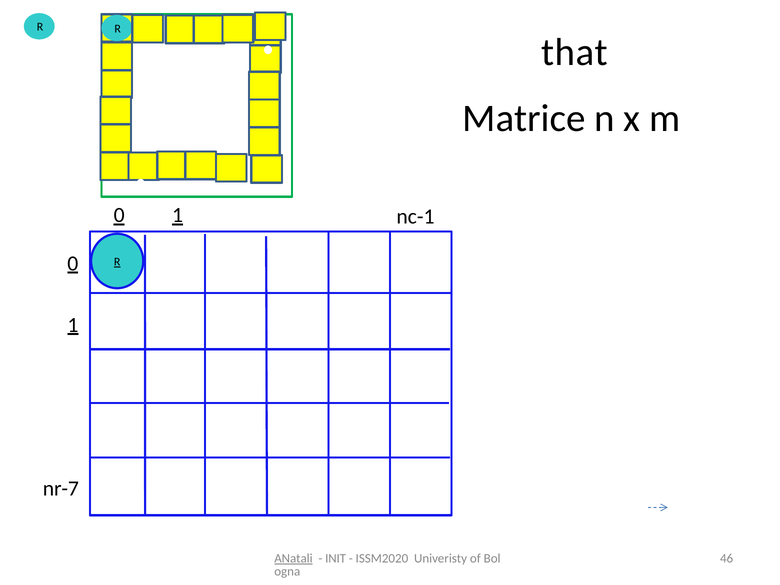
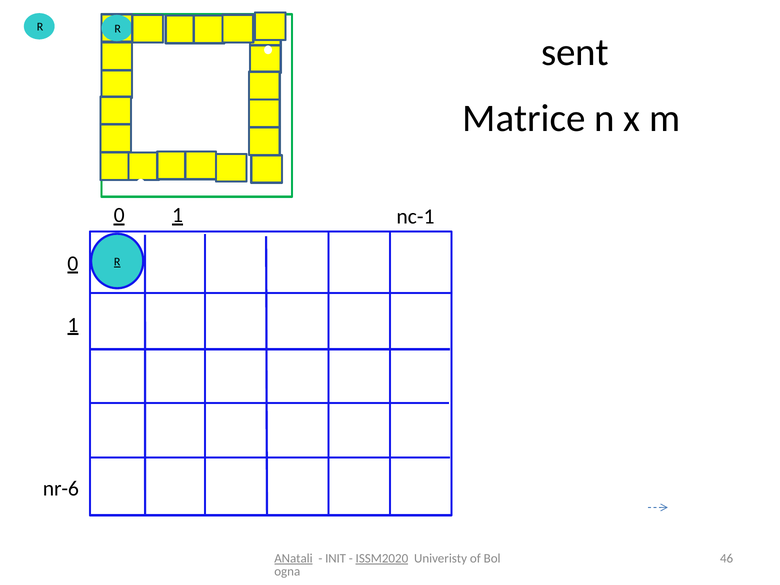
that: that -> sent
nr-7: nr-7 -> nr-6
ISSM2020 underline: none -> present
